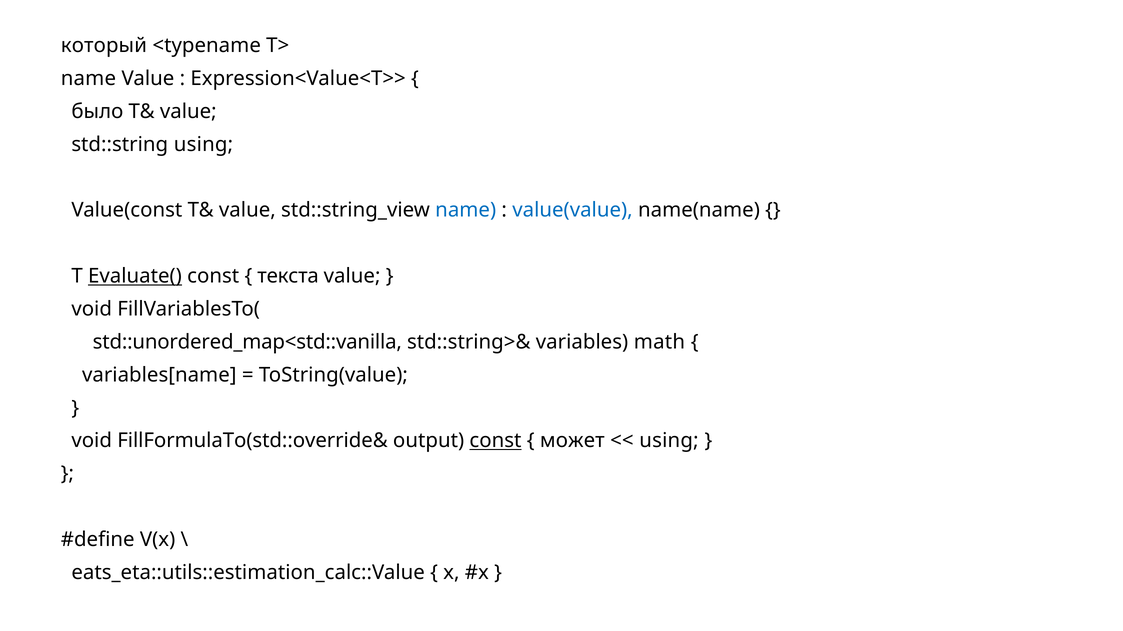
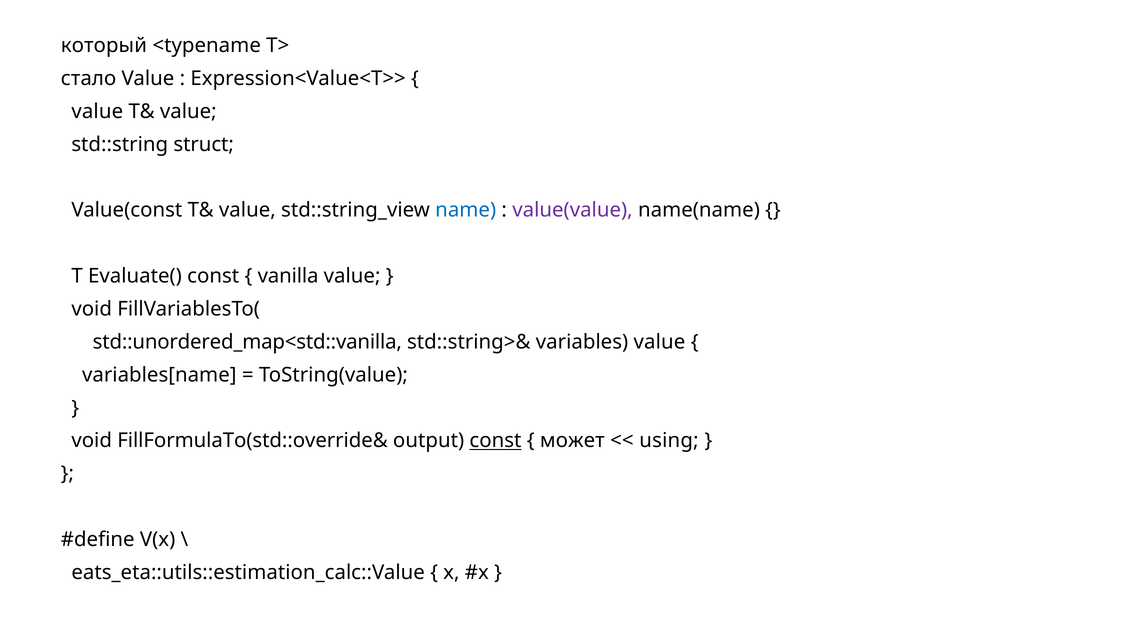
name at (88, 79): name -> стало
было at (97, 112): было -> value
std::string using: using -> struct
value(value colour: blue -> purple
Evaluate( underline: present -> none
текста: текста -> vanilla
variables math: math -> value
